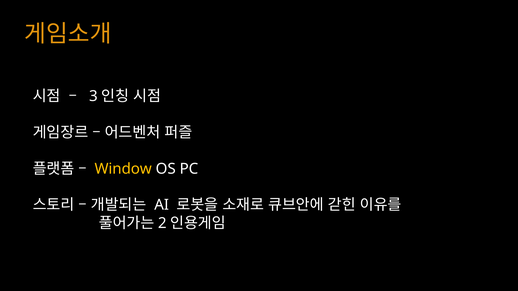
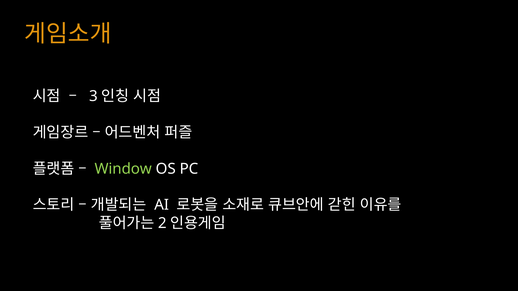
Window colour: yellow -> light green
